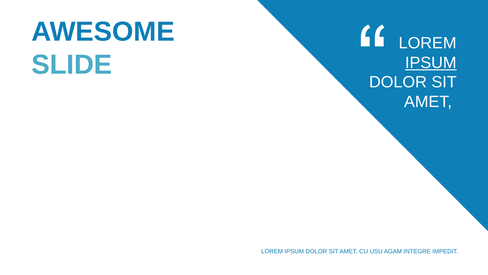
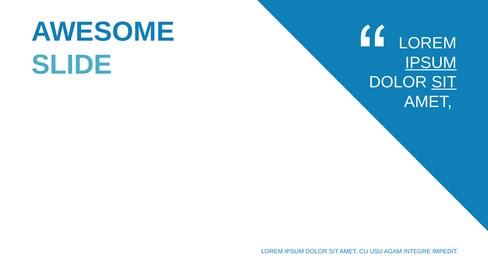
SIT at (444, 82) underline: none -> present
